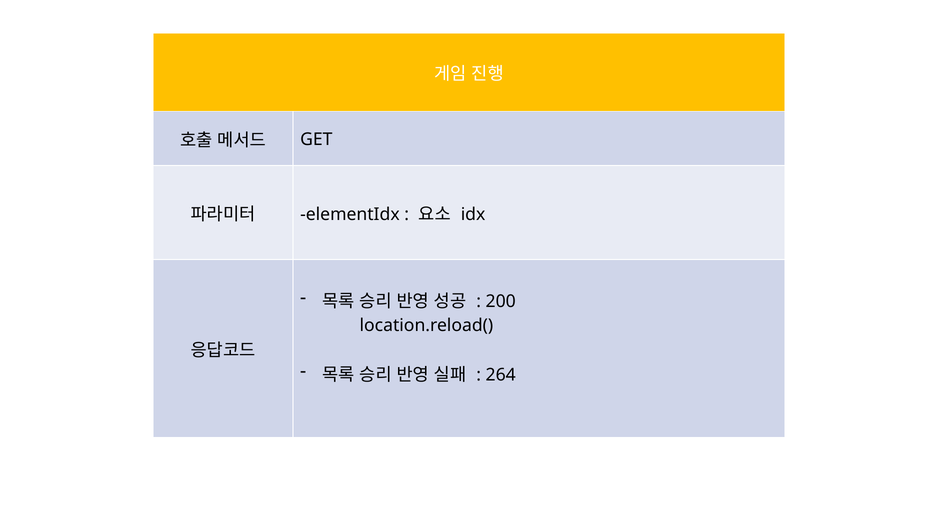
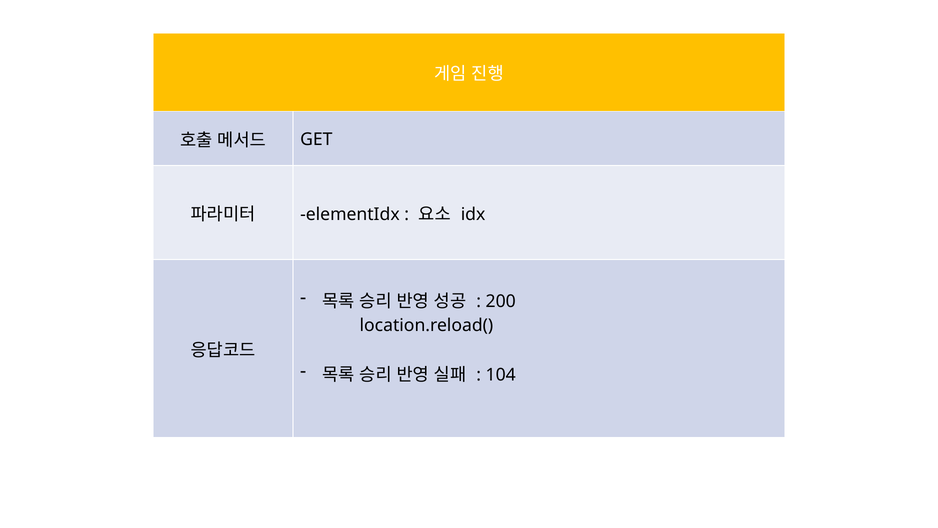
264: 264 -> 104
